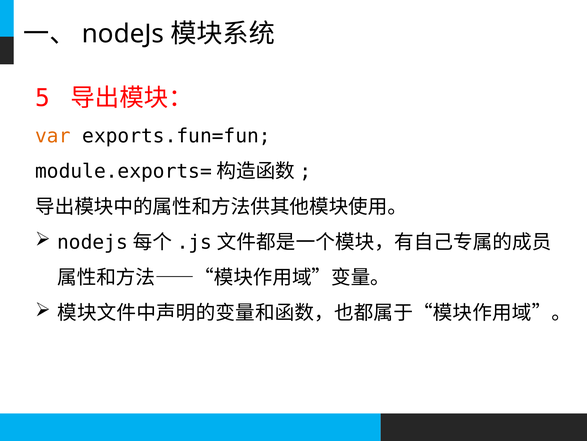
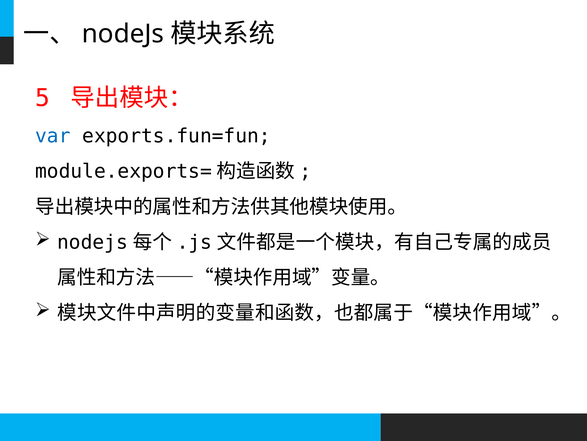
var colour: orange -> blue
